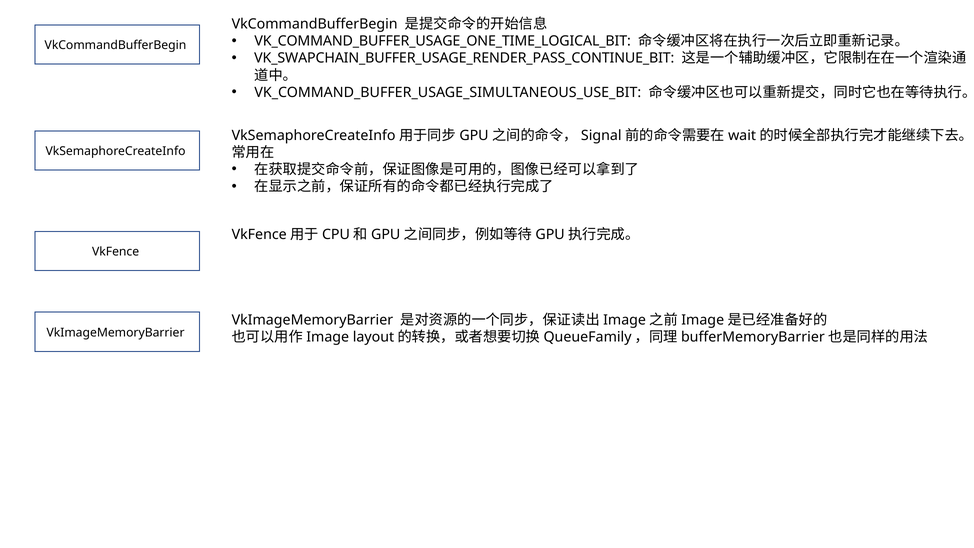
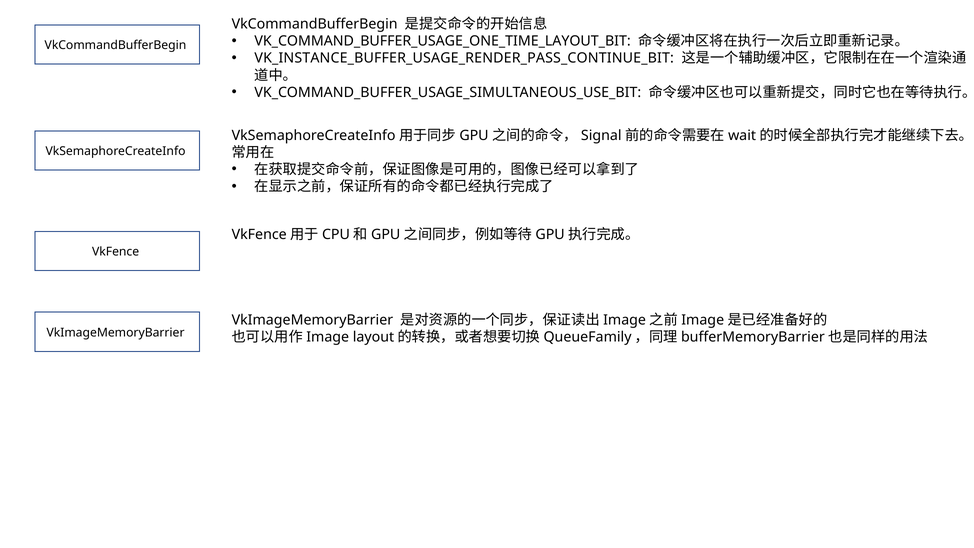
VK_COMMAND_BUFFER_USAGE_ONE_TIME_LOGICAL_BIT: VK_COMMAND_BUFFER_USAGE_ONE_TIME_LOGICAL_BIT -> VK_COMMAND_BUFFER_USAGE_ONE_TIME_LAYOUT_BIT
VK_SWAPCHAIN_BUFFER_USAGE_RENDER_PASS_CONTINUE_BIT: VK_SWAPCHAIN_BUFFER_USAGE_RENDER_PASS_CONTINUE_BIT -> VK_INSTANCE_BUFFER_USAGE_RENDER_PASS_CONTINUE_BIT
